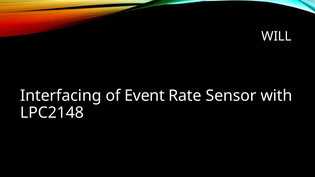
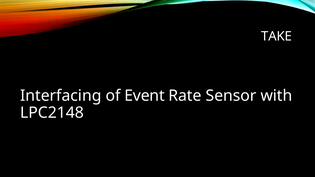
WILL: WILL -> TAKE
